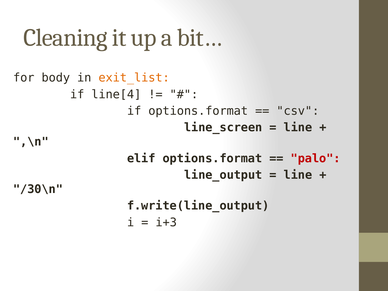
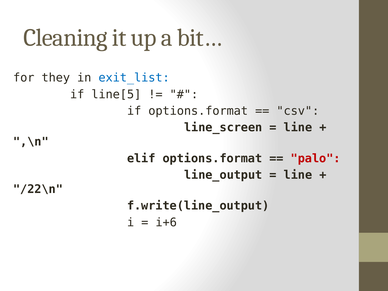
body: body -> they
exit_list colour: orange -> blue
line[4: line[4 -> line[5
/30\n: /30\n -> /22\n
i+3: i+3 -> i+6
